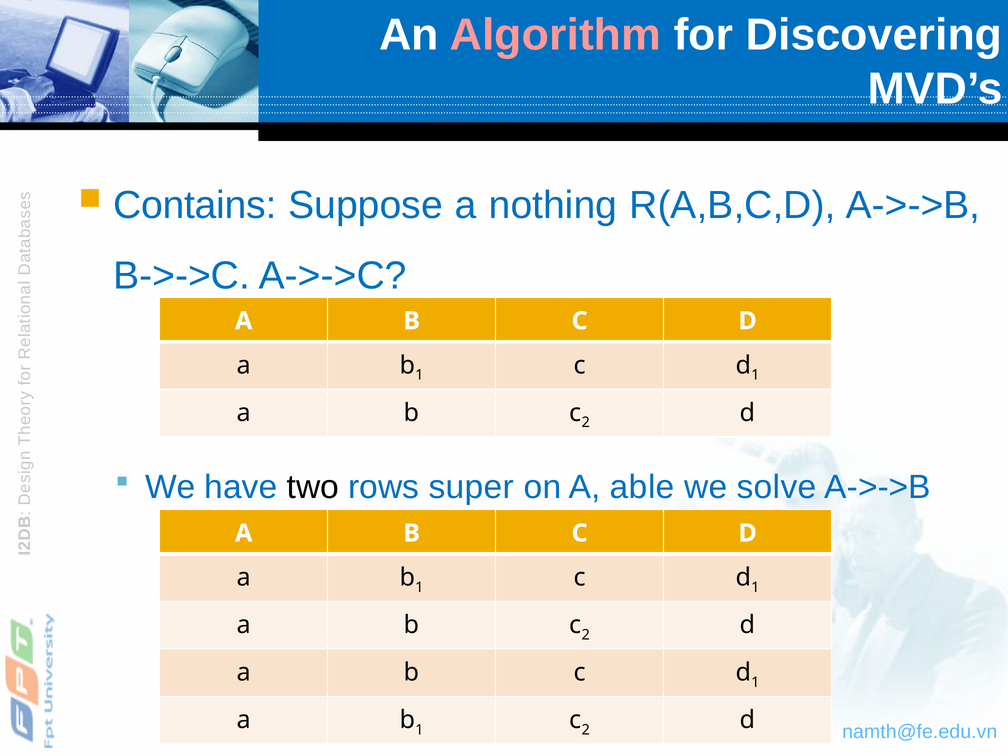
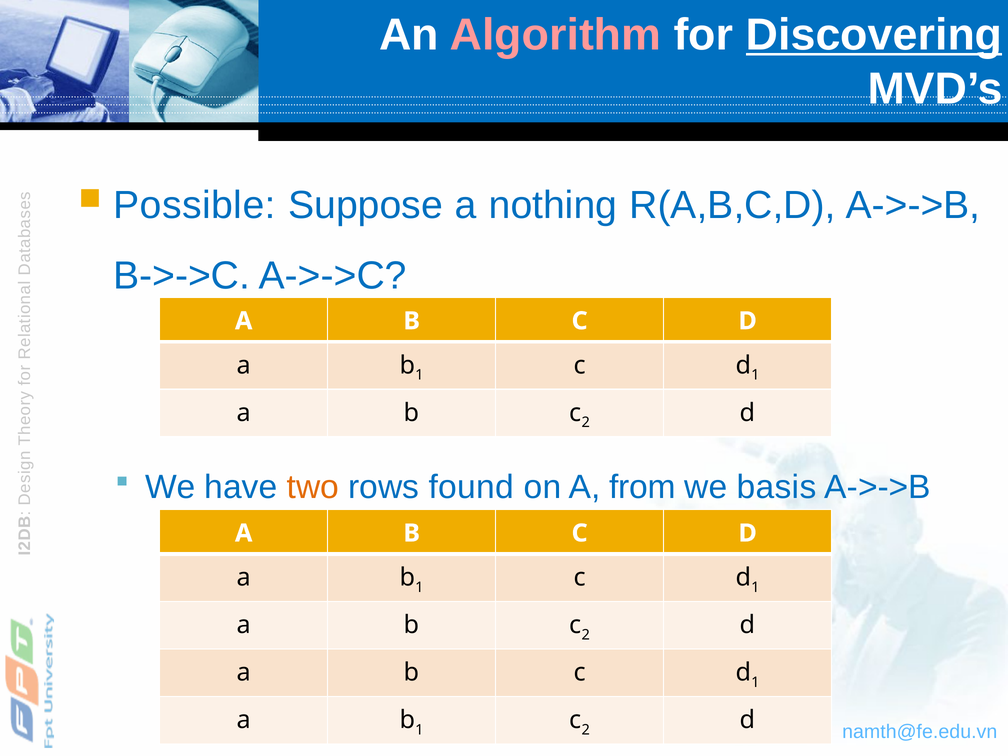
Discovering underline: none -> present
Contains: Contains -> Possible
two colour: black -> orange
super: super -> found
able: able -> from
solve: solve -> basis
